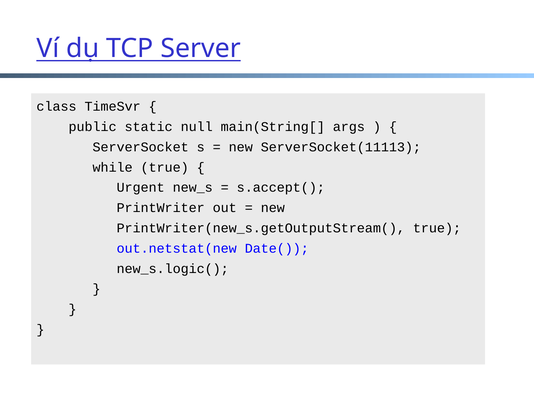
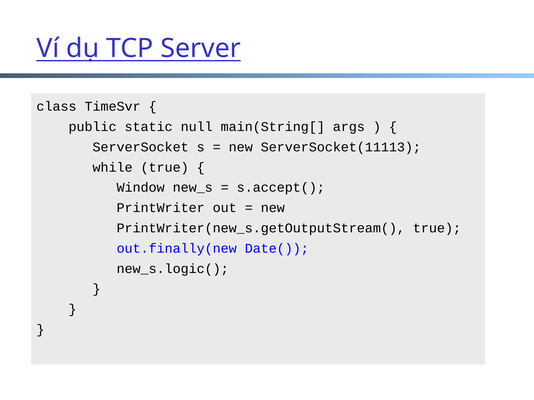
Urgent: Urgent -> Window
out.netstat(new: out.netstat(new -> out.finally(new
